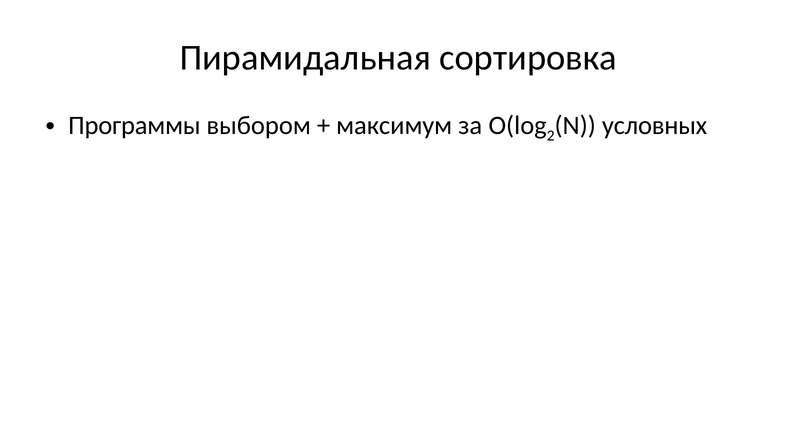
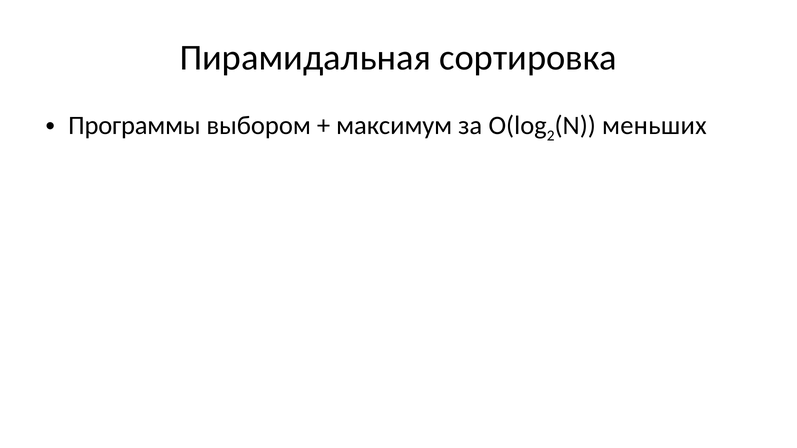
условных: условных -> меньших
